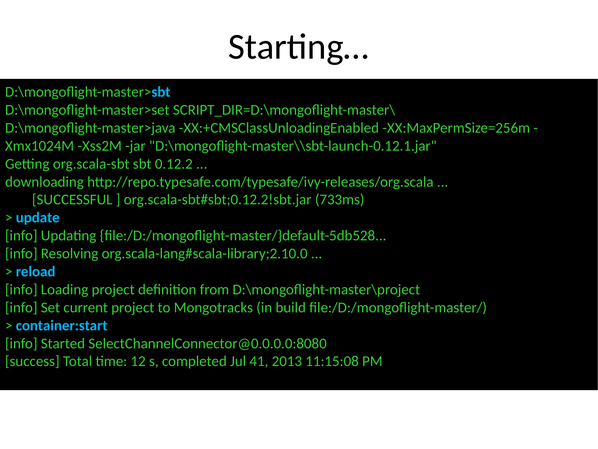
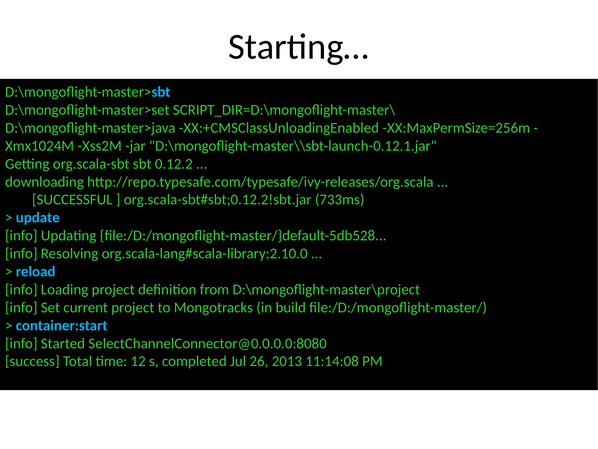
41: 41 -> 26
11:15:08: 11:15:08 -> 11:14:08
